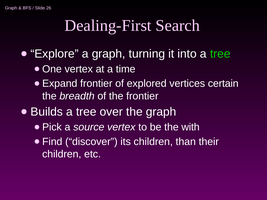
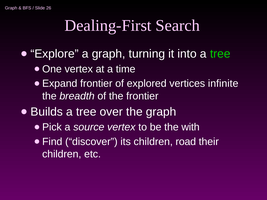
certain: certain -> infinite
than: than -> road
